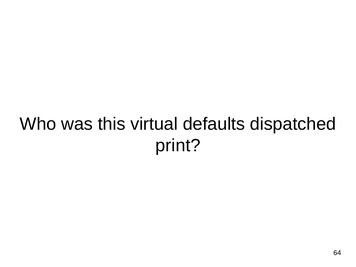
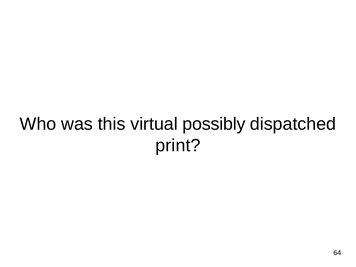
defaults: defaults -> possibly
